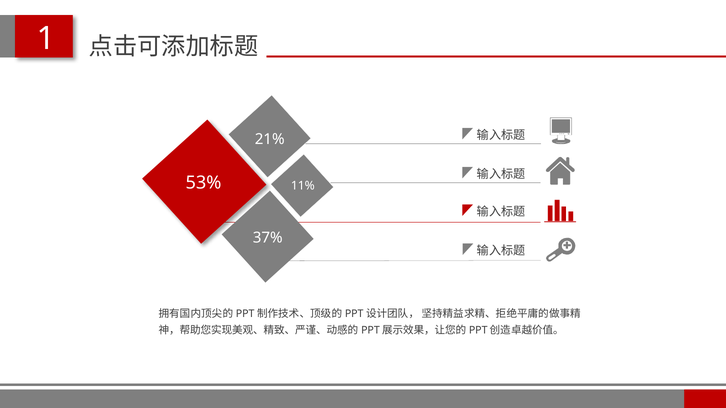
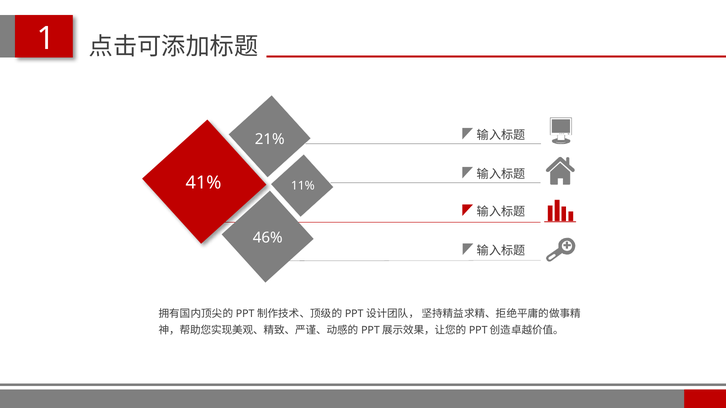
53%: 53% -> 41%
37%: 37% -> 46%
